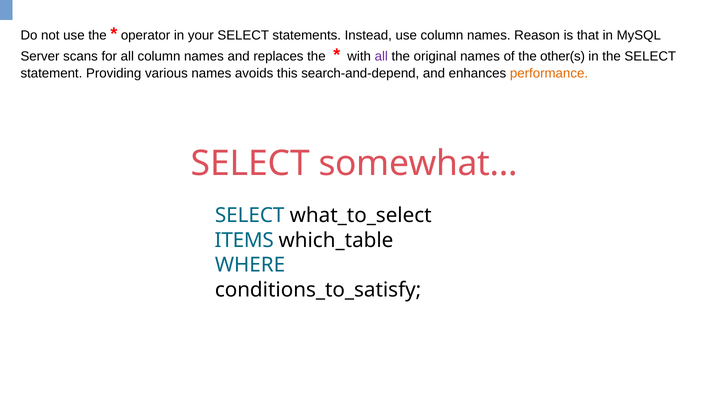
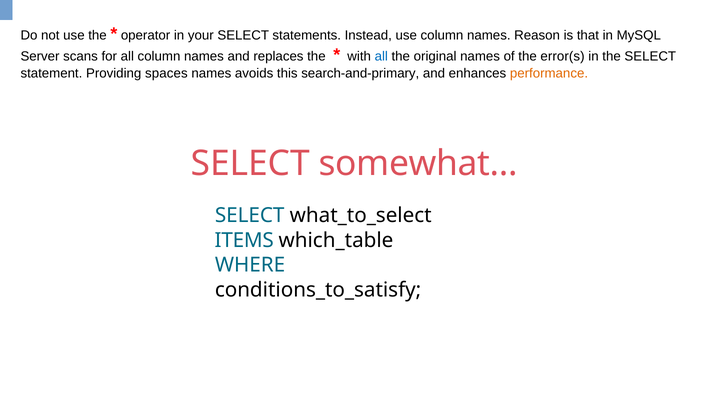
all at (381, 56) colour: purple -> blue
other(s: other(s -> error(s
various: various -> spaces
search-and-depend: search-and-depend -> search-and-primary
